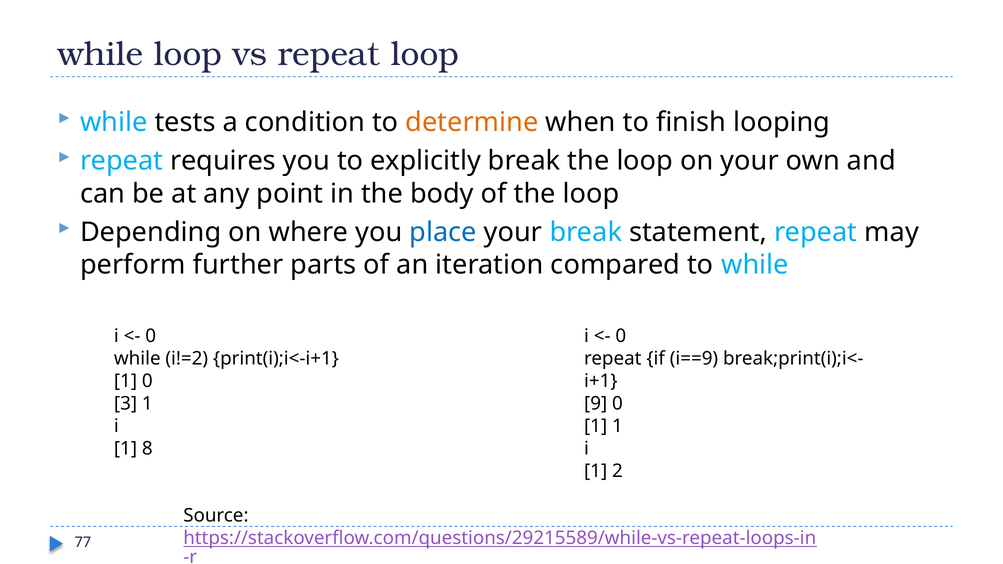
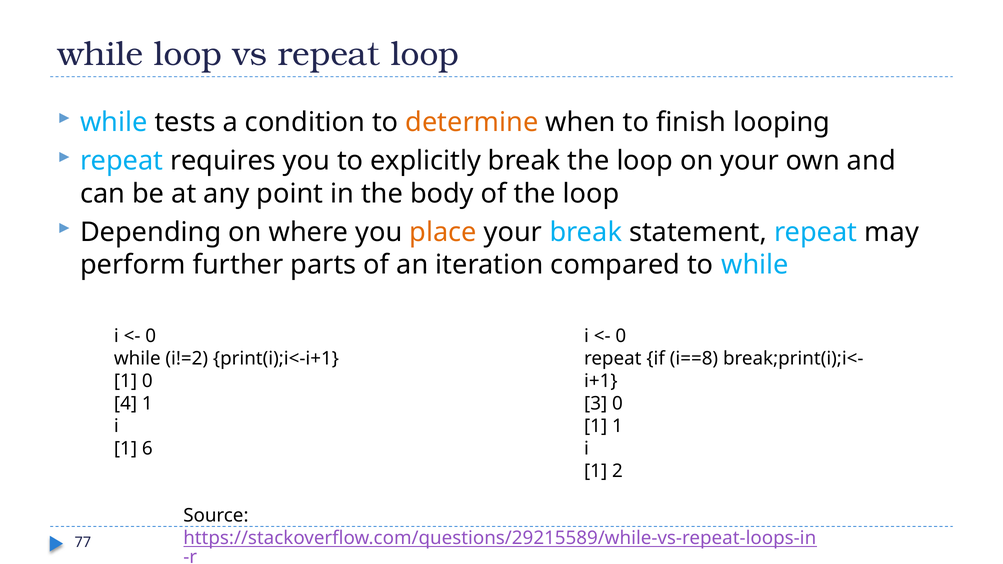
place colour: blue -> orange
i==9: i==9 -> i==8
3: 3 -> 4
9: 9 -> 3
8: 8 -> 6
